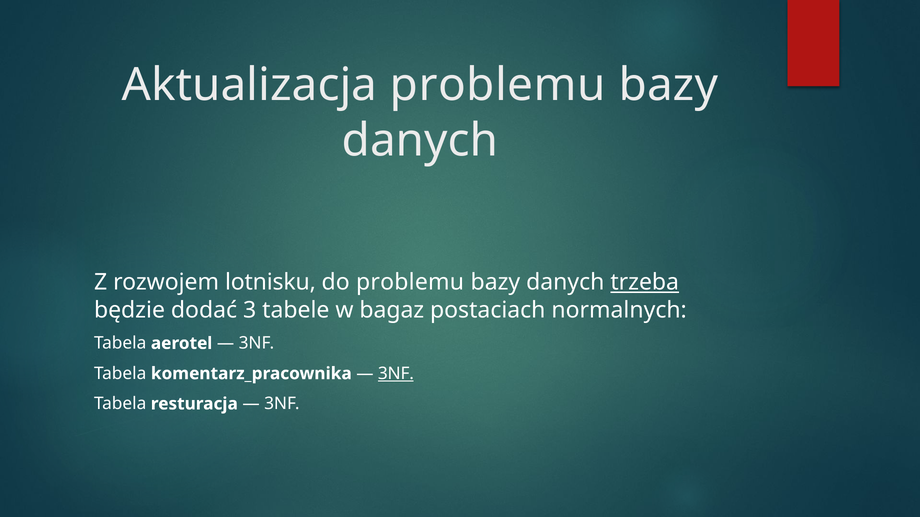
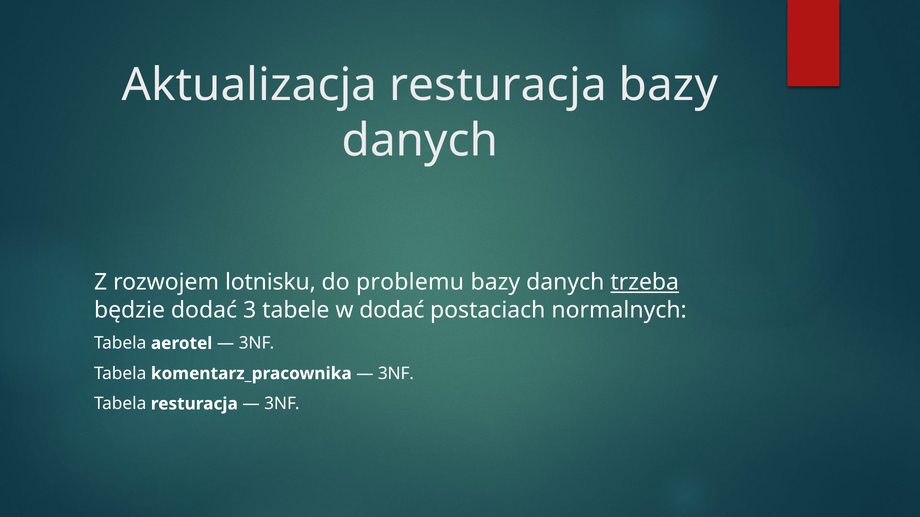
Aktualizacja problemu: problemu -> resturacja
w bagaz: bagaz -> dodać
3NF at (396, 374) underline: present -> none
